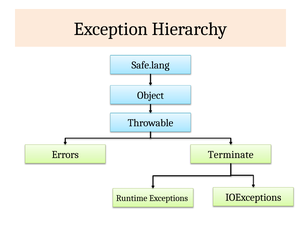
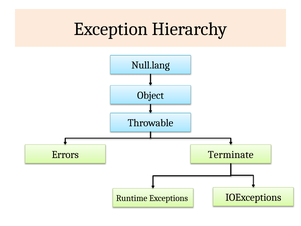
Safe.lang: Safe.lang -> Null.lang
